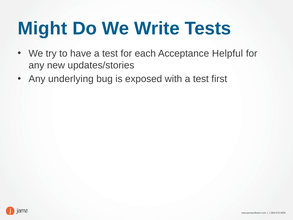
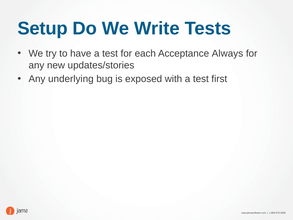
Might: Might -> Setup
Helpful: Helpful -> Always
